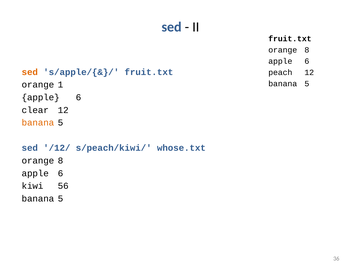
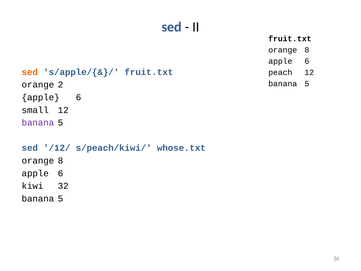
1: 1 -> 2
clear: clear -> small
banana at (38, 123) colour: orange -> purple
56: 56 -> 32
